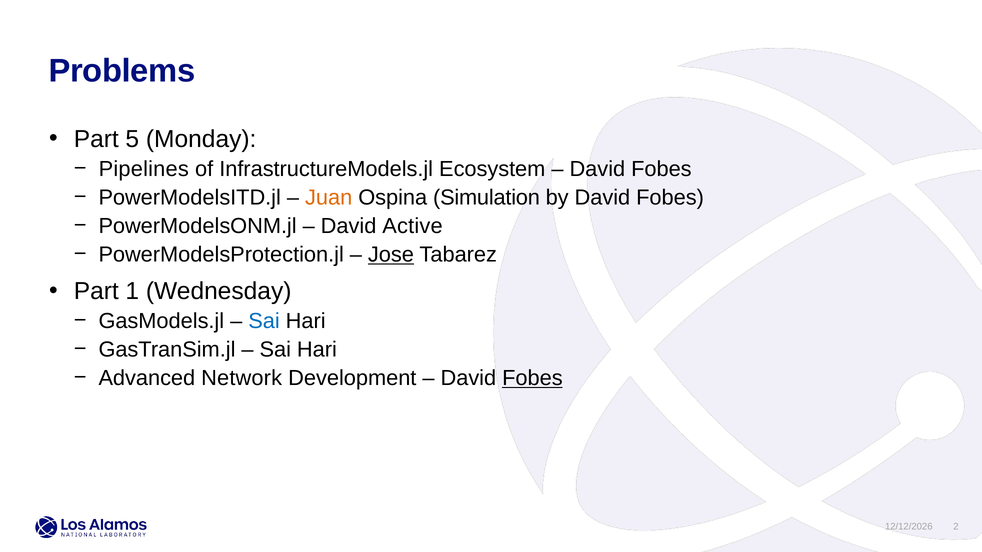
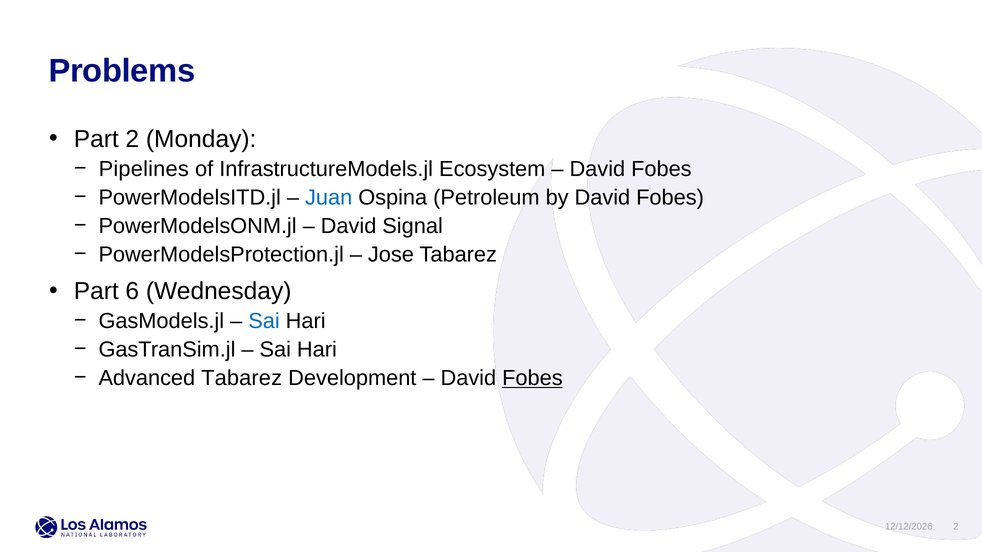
Part 5: 5 -> 2
Juan colour: orange -> blue
Simulation: Simulation -> Petroleum
Active: Active -> Signal
Jose underline: present -> none
1: 1 -> 6
Advanced Network: Network -> Tabarez
